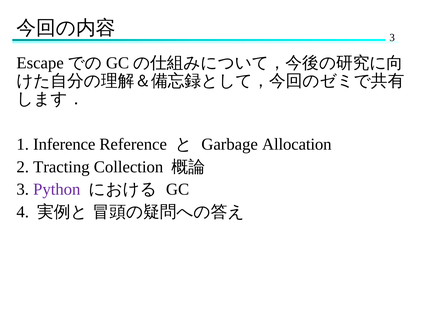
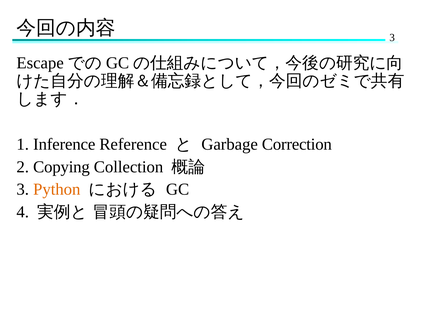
Allocation: Allocation -> Correction
Tracting: Tracting -> Copying
Python colour: purple -> orange
